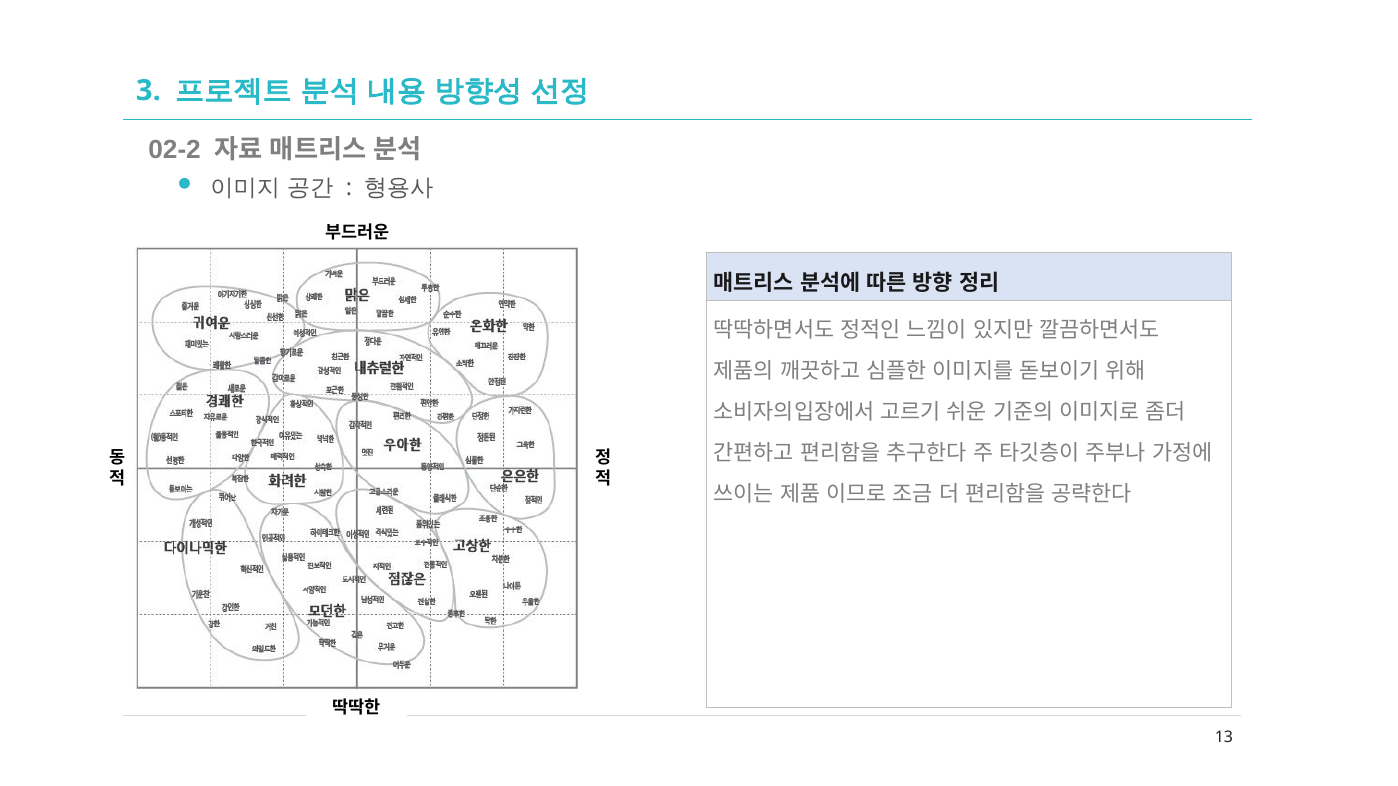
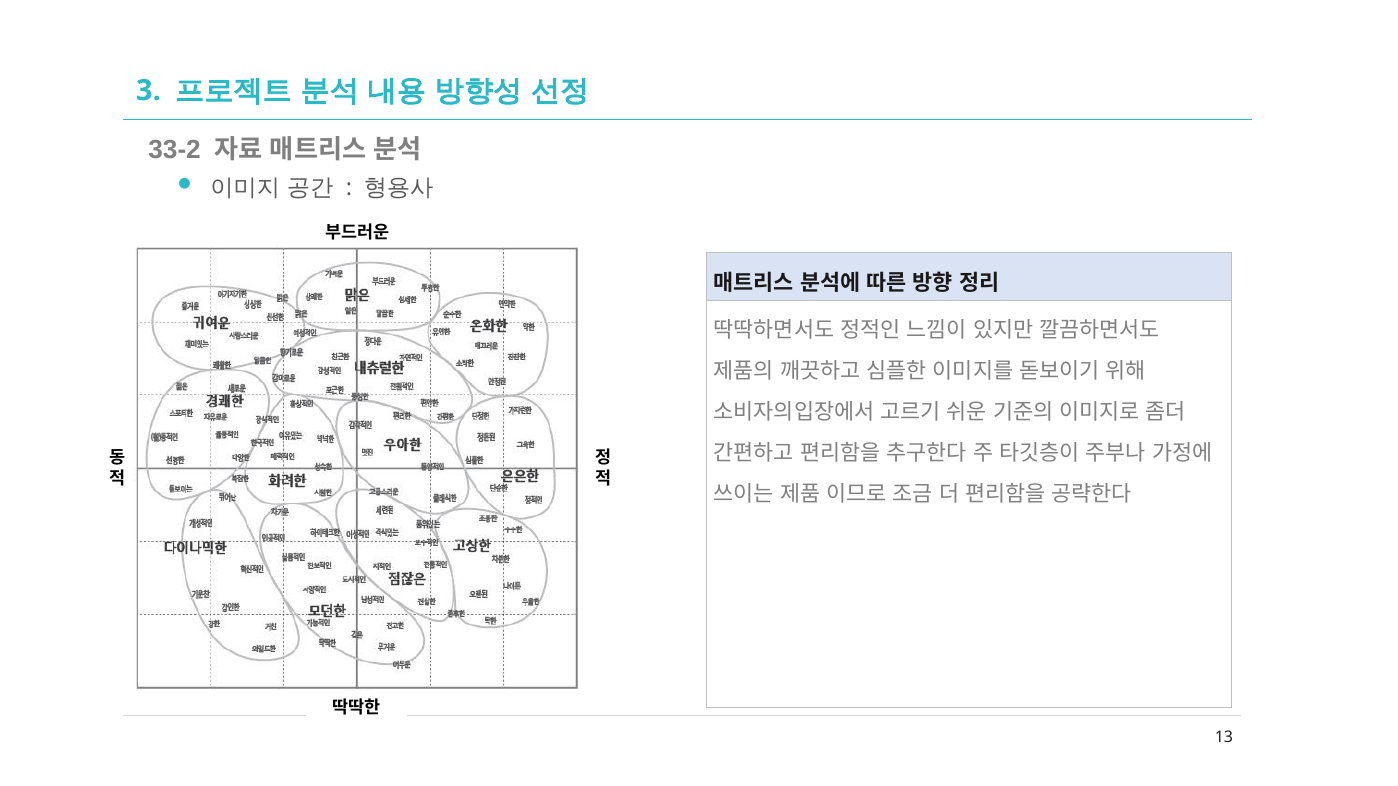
02-2: 02-2 -> 33-2
